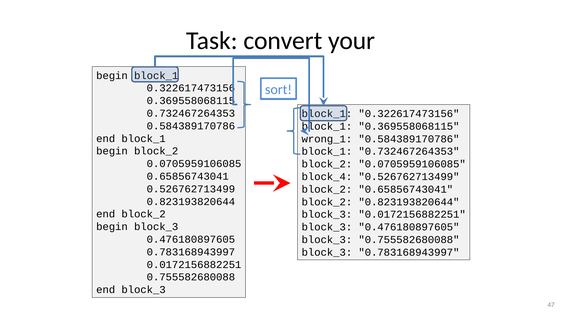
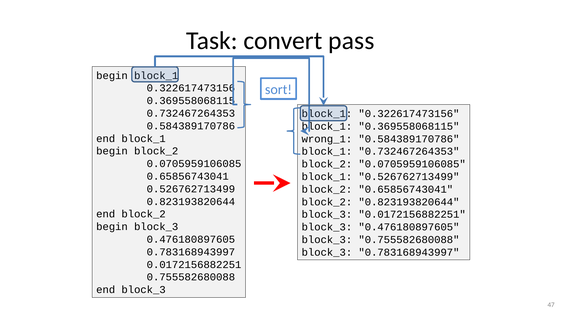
your: your -> pass
block_4 at (327, 177): block_4 -> block_1
